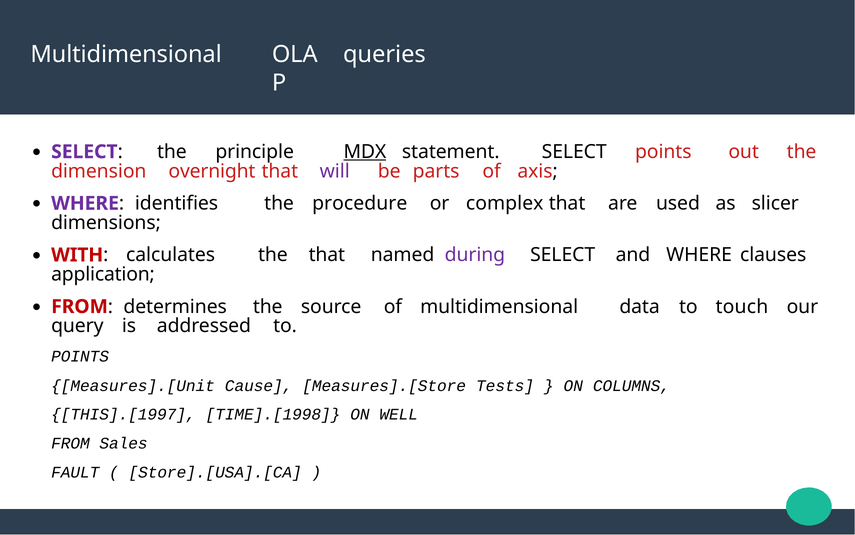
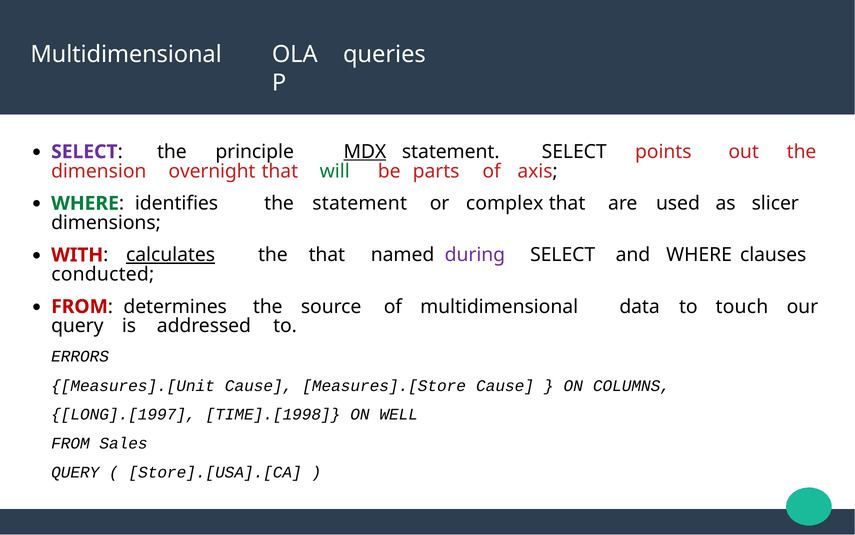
will colour: purple -> green
WHERE at (85, 203) colour: purple -> green
the procedure: procedure -> statement
calculates underline: none -> present
application: application -> conducted
POINTS at (80, 356): POINTS -> ERRORS
Measures].[Store Tests: Tests -> Cause
THIS].[1997: THIS].[1997 -> LONG].[1997
FAULT at (75, 472): FAULT -> QUERY
